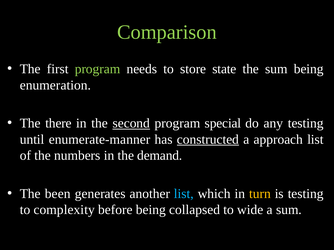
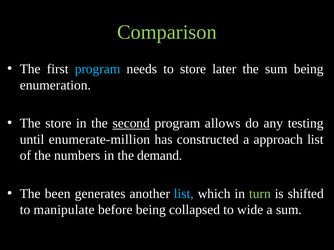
program at (98, 69) colour: light green -> light blue
state: state -> later
The there: there -> store
special: special -> allows
enumerate-manner: enumerate-manner -> enumerate-million
constructed underline: present -> none
turn colour: yellow -> light green
is testing: testing -> shifted
complexity: complexity -> manipulate
